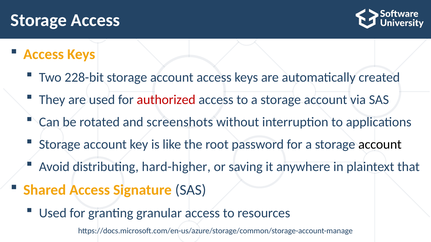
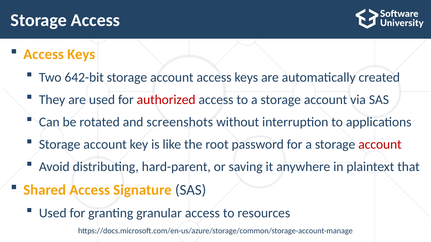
228-bit: 228-bit -> 642-bit
account at (380, 145) colour: black -> red
hard-higher: hard-higher -> hard-parent
